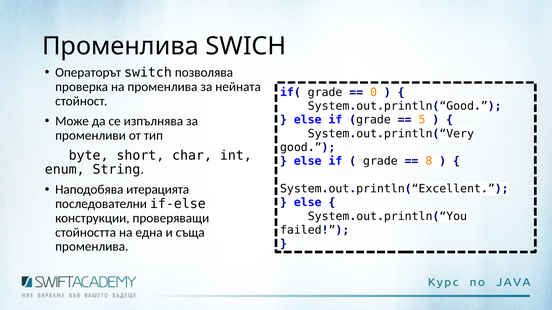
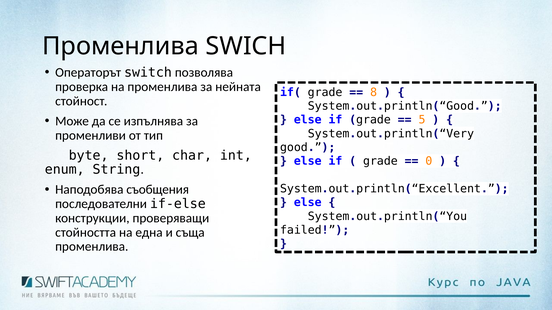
0: 0 -> 8
8: 8 -> 0
итерацията: итерацията -> съобщения
